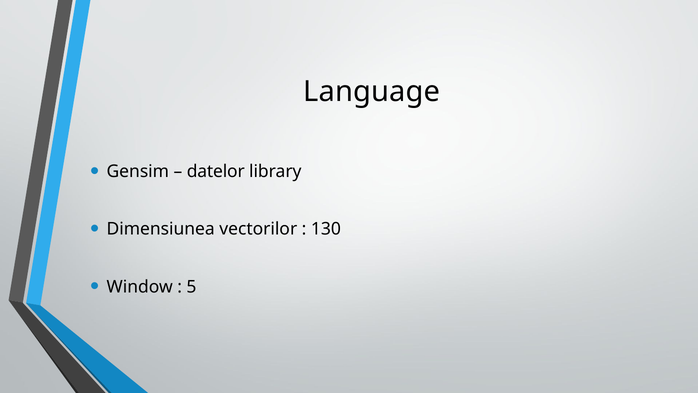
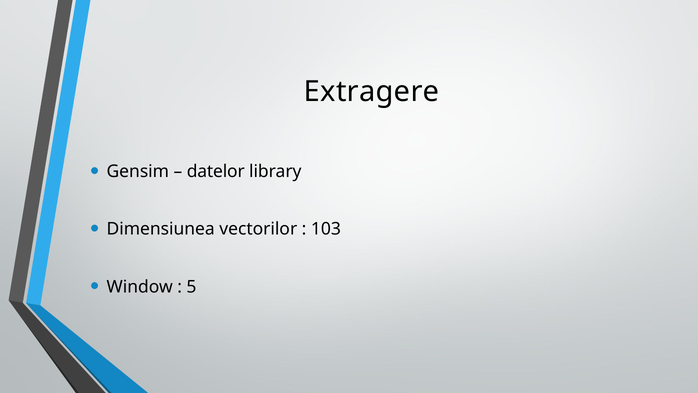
Language: Language -> Extragere
130: 130 -> 103
